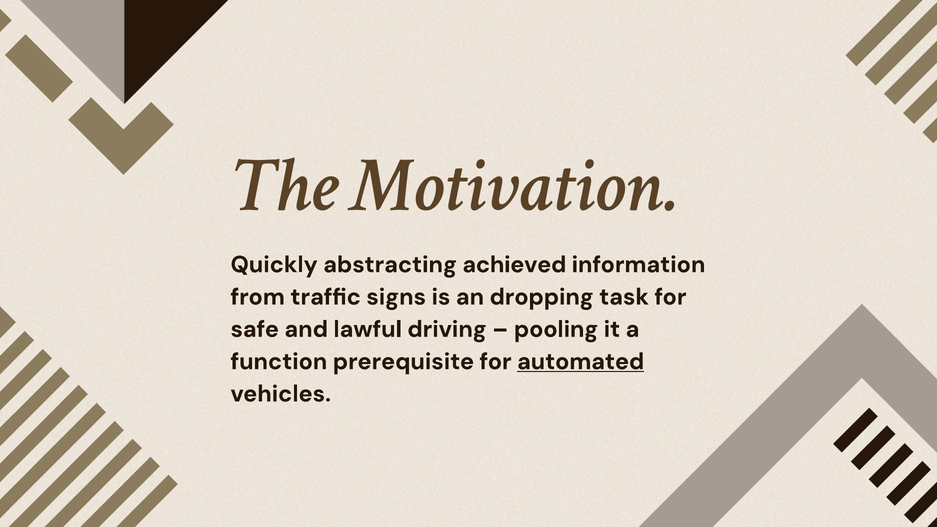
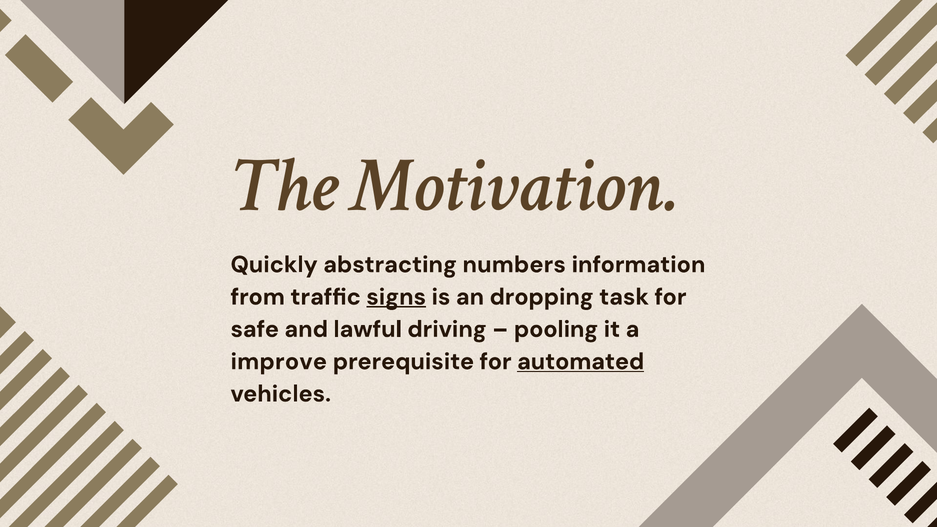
achieved: achieved -> numbers
signs underline: none -> present
function: function -> improve
